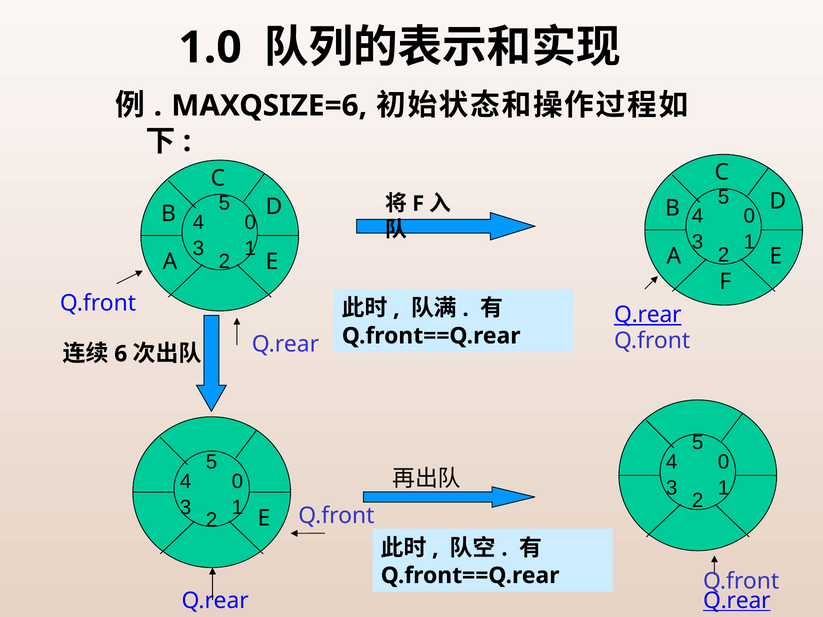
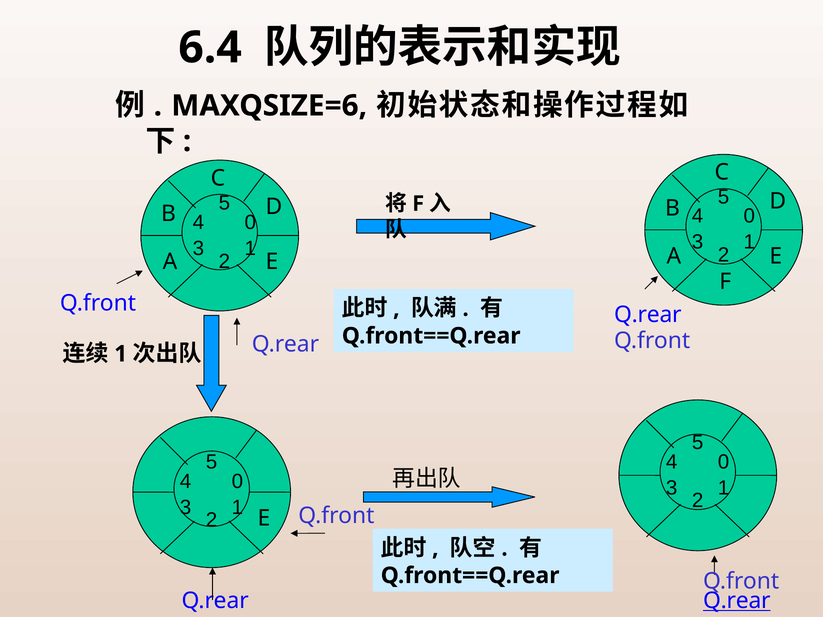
1.0: 1.0 -> 6.4
Q.rear at (648, 315) underline: present -> none
6 at (121, 354): 6 -> 1
